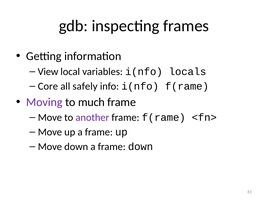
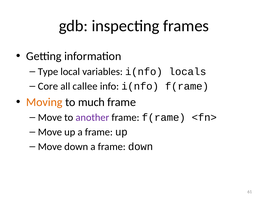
View: View -> Type
safely: safely -> callee
Moving colour: purple -> orange
